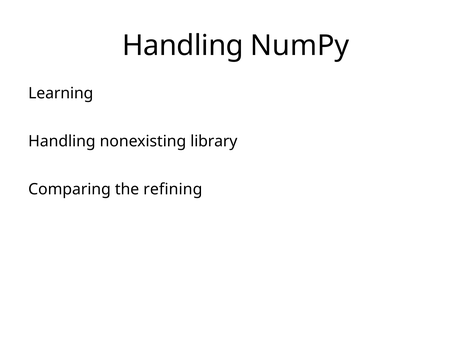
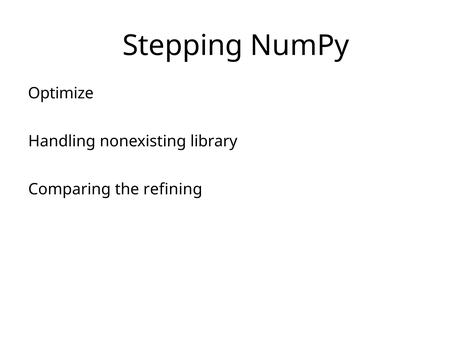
Handling at (183, 46): Handling -> Stepping
Learning: Learning -> Optimize
